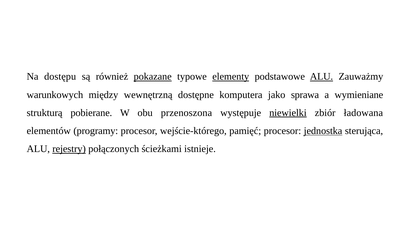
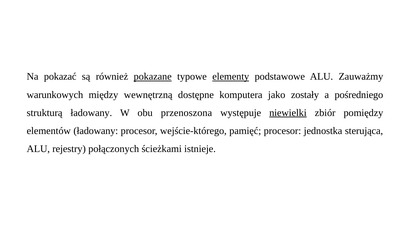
dostępu: dostępu -> pokazać
ALU at (322, 77) underline: present -> none
sprawa: sprawa -> zostały
wymieniane: wymieniane -> pośredniego
strukturą pobierane: pobierane -> ładowany
ładowana: ładowana -> pomiędzy
elementów programy: programy -> ładowany
jednostka underline: present -> none
rejestry underline: present -> none
